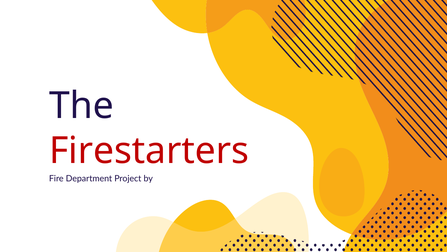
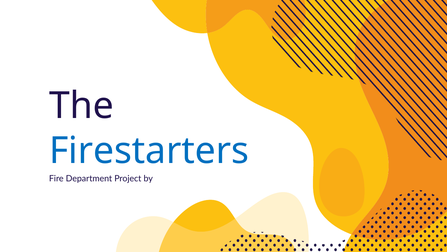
Firestarters colour: red -> blue
